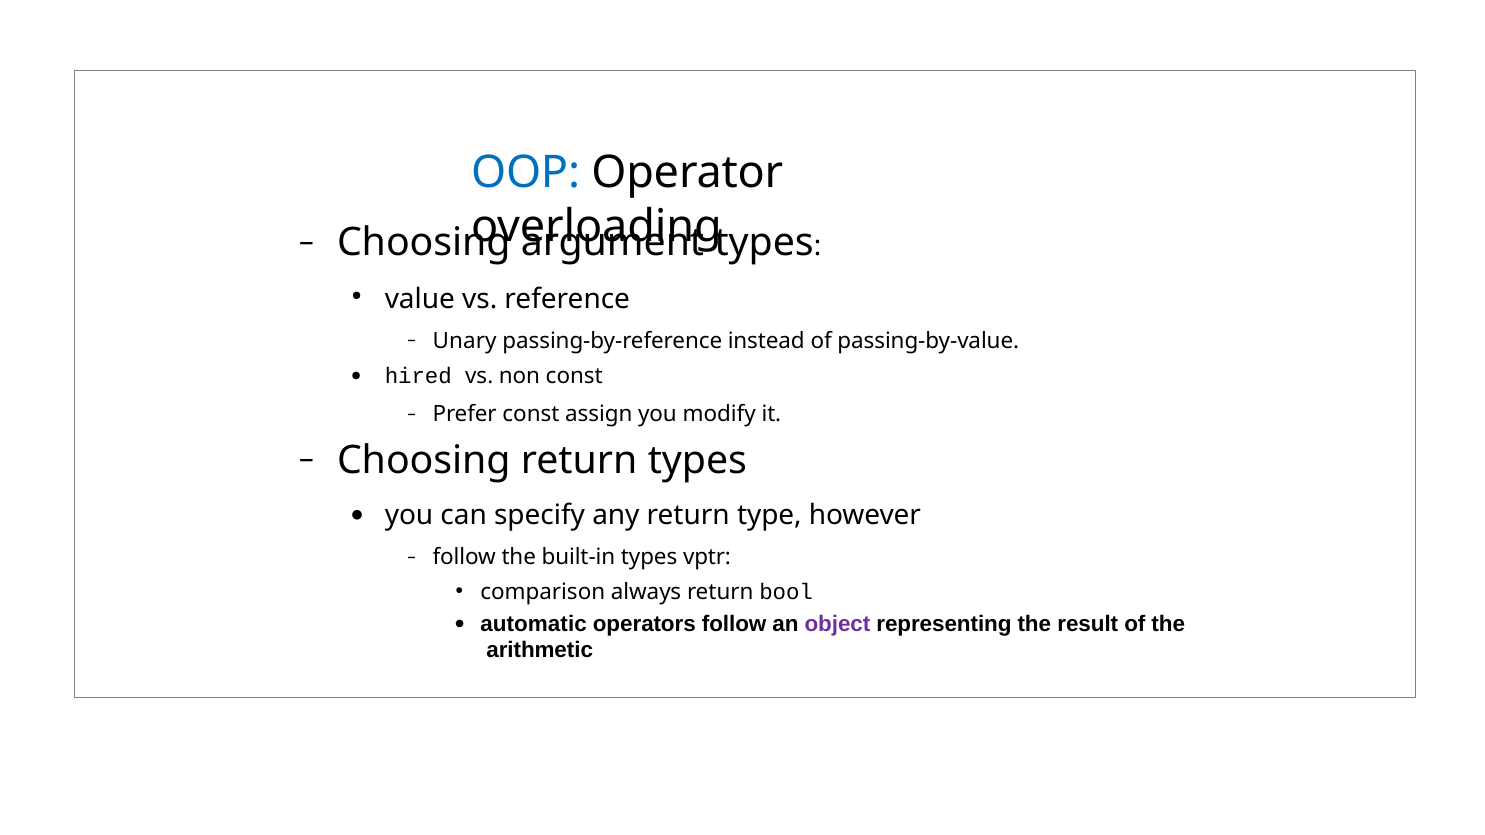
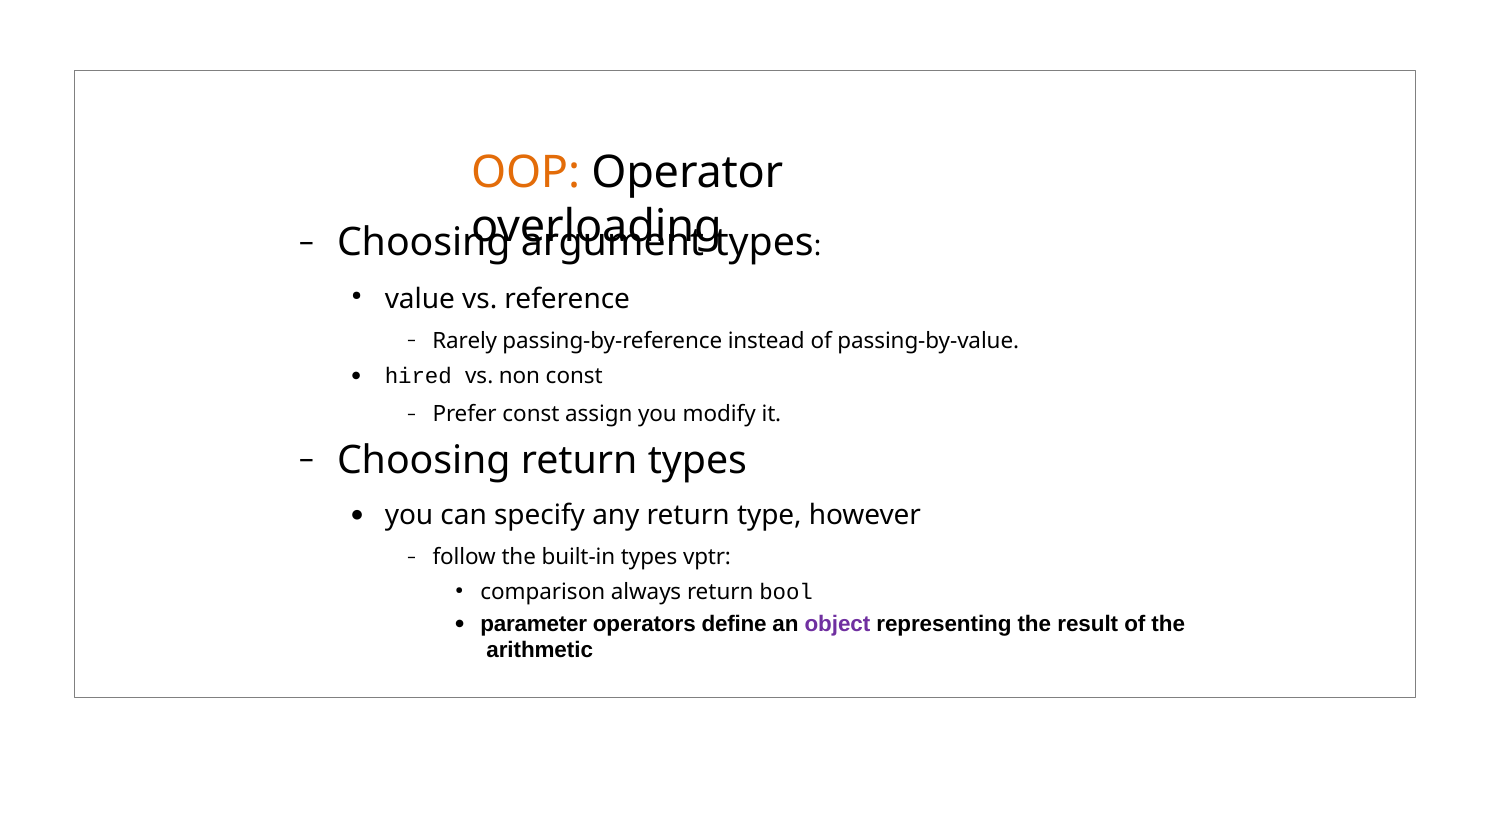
OOP colour: blue -> orange
Unary: Unary -> Rarely
automatic: automatic -> parameter
operators follow: follow -> define
